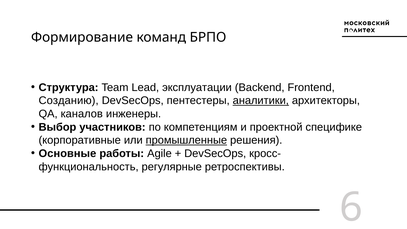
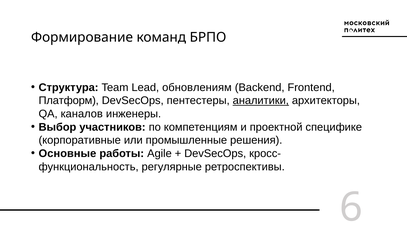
эксплуатации: эксплуатации -> обновлениям
Созданию: Созданию -> Платформ
промышленные underline: present -> none
